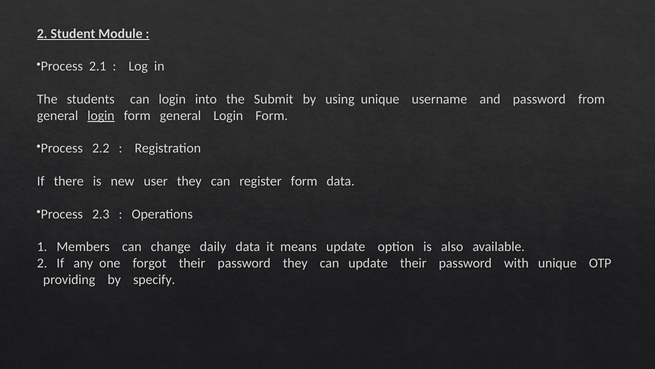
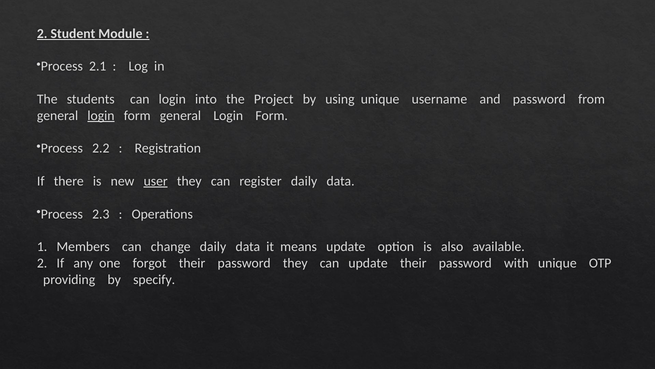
Submit: Submit -> Project
user underline: none -> present
register form: form -> daily
